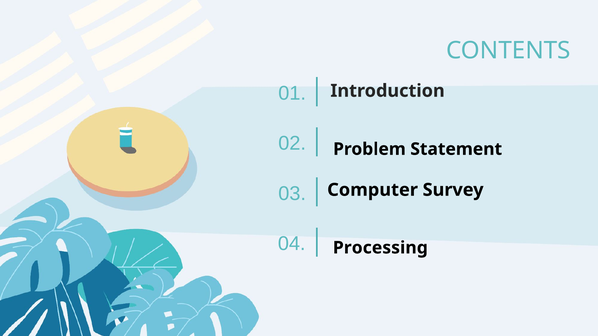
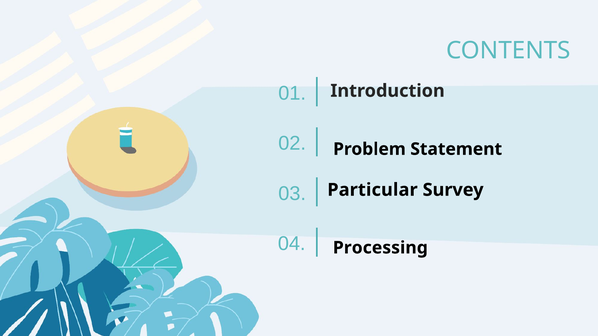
Computer: Computer -> Particular
